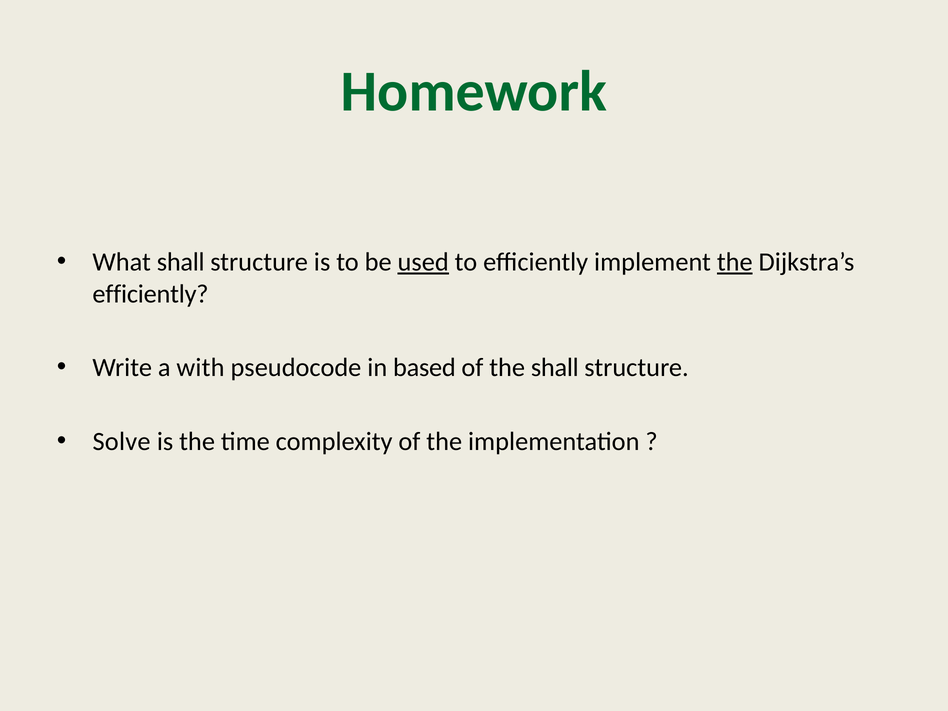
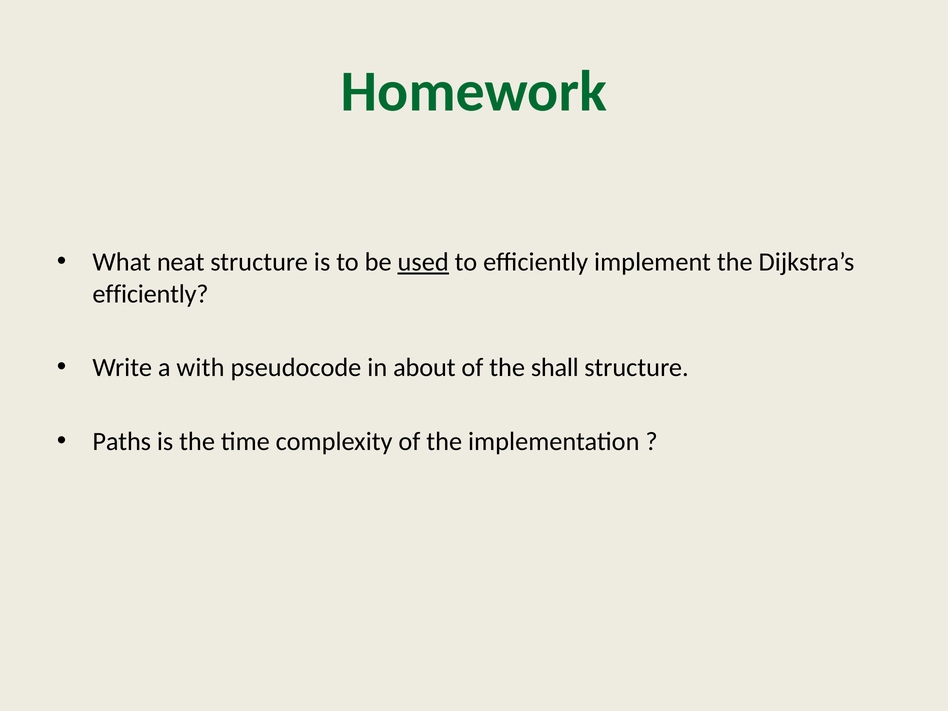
What shall: shall -> neat
the at (735, 262) underline: present -> none
based: based -> about
Solve: Solve -> Paths
